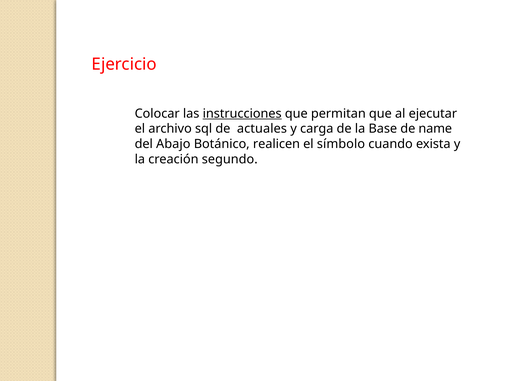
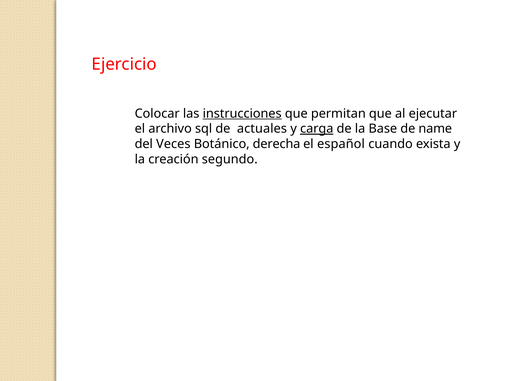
carga underline: none -> present
Abajo: Abajo -> Veces
realicen: realicen -> derecha
símbolo: símbolo -> español
